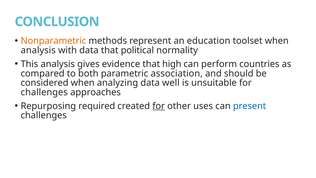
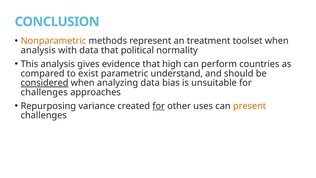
education: education -> treatment
both: both -> exist
association: association -> understand
considered underline: none -> present
well: well -> bias
required: required -> variance
present colour: blue -> orange
